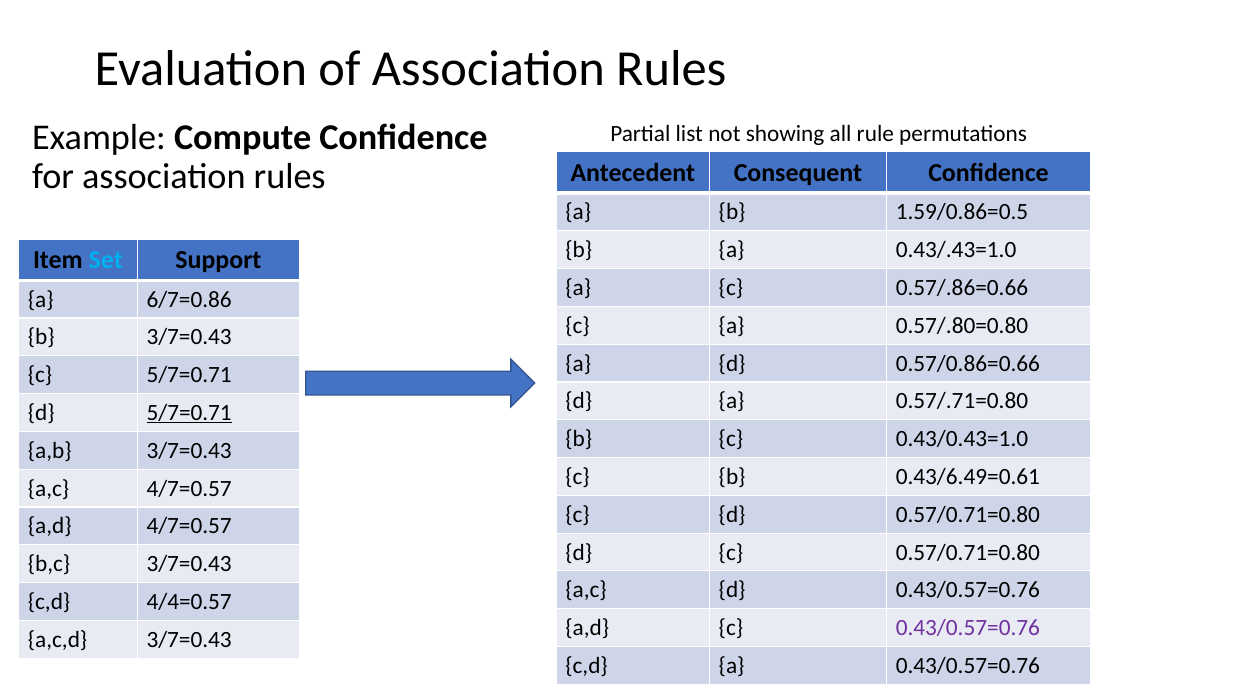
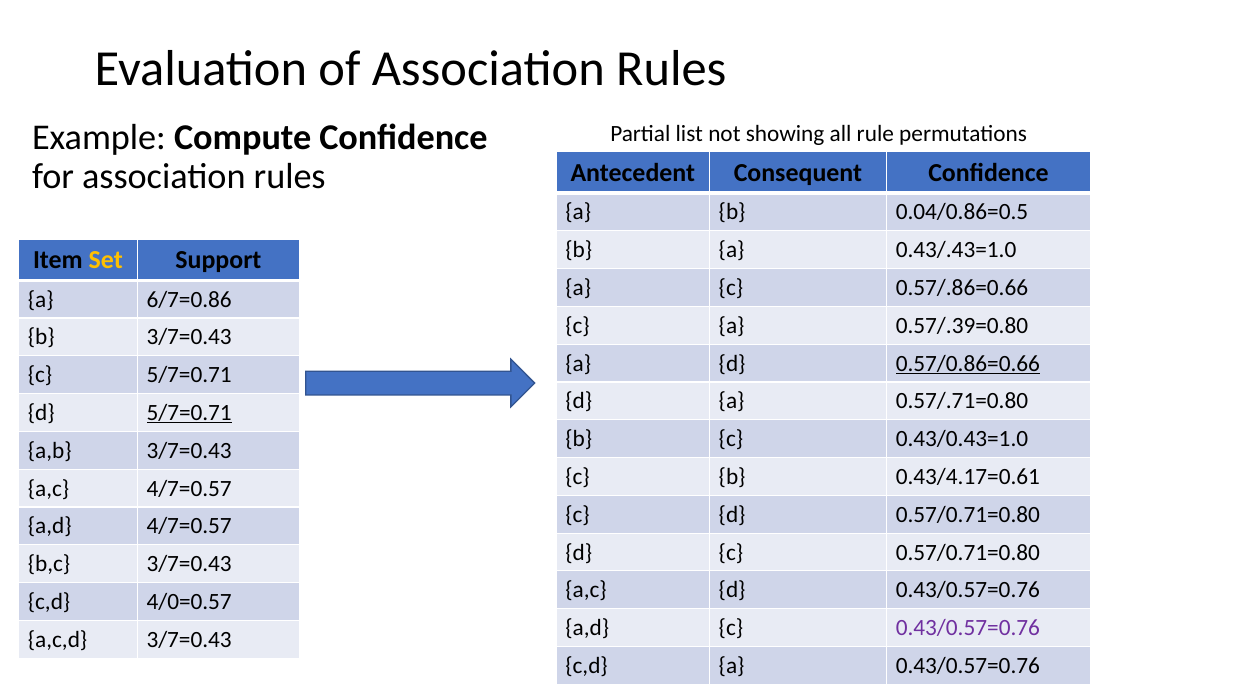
1.59/0.86=0.5: 1.59/0.86=0.5 -> 0.04/0.86=0.5
Set colour: light blue -> yellow
0.57/.80=0.80: 0.57/.80=0.80 -> 0.57/.39=0.80
0.57/0.86=0.66 underline: none -> present
0.43/6.49=0.61: 0.43/6.49=0.61 -> 0.43/4.17=0.61
4/4=0.57: 4/4=0.57 -> 4/0=0.57
